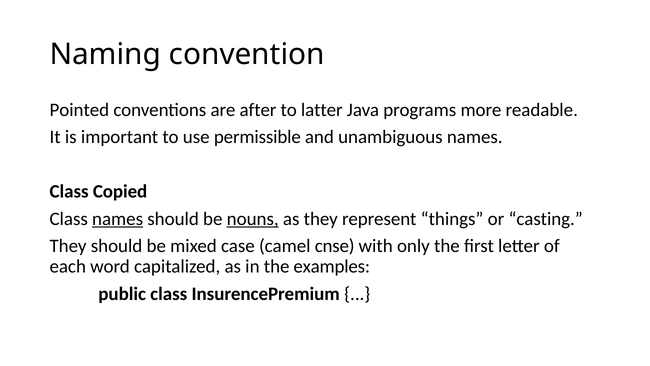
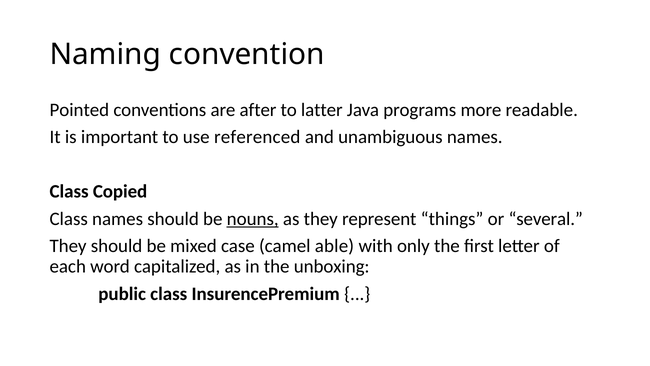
permissible: permissible -> referenced
names at (118, 219) underline: present -> none
casting: casting -> several
cnse: cnse -> able
examples: examples -> unboxing
